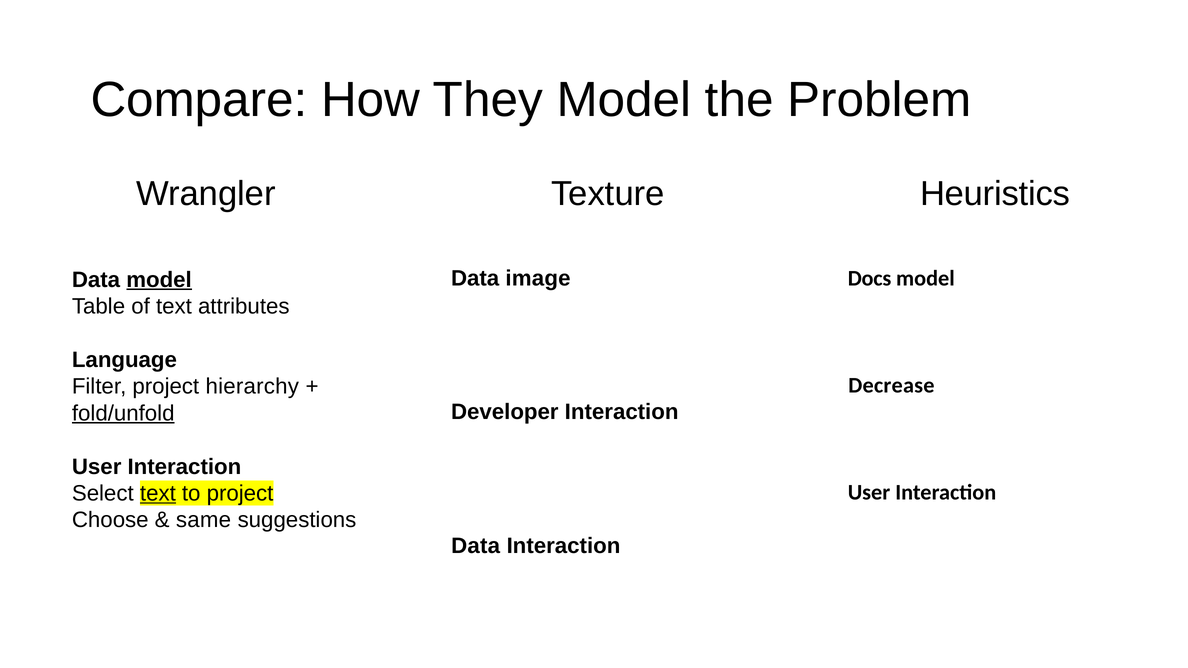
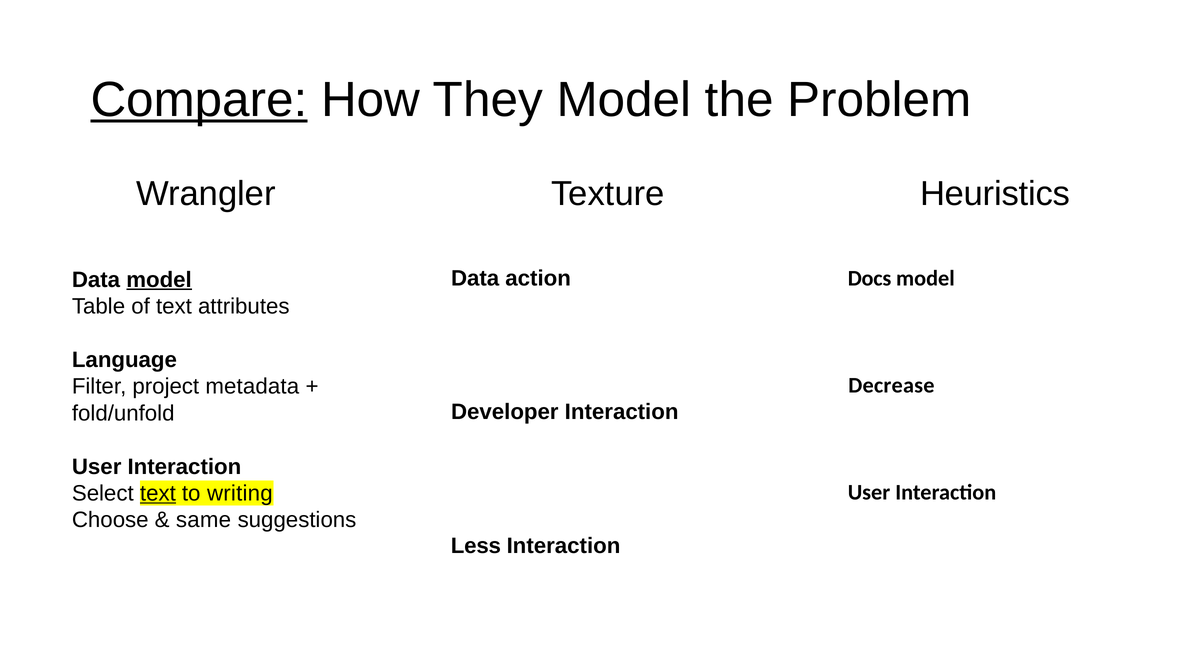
Compare underline: none -> present
image: image -> action
hierarchy: hierarchy -> metadata
fold/unfold underline: present -> none
to project: project -> writing
Data at (476, 546): Data -> Less
